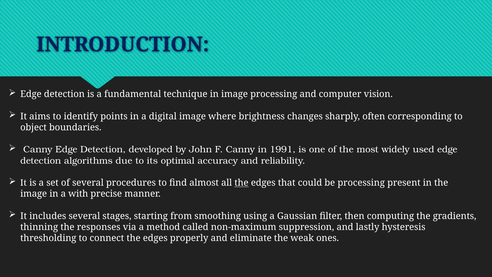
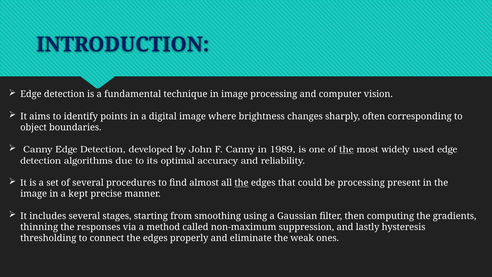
1991: 1991 -> 1989
the at (346, 149) underline: none -> present
with: with -> kept
